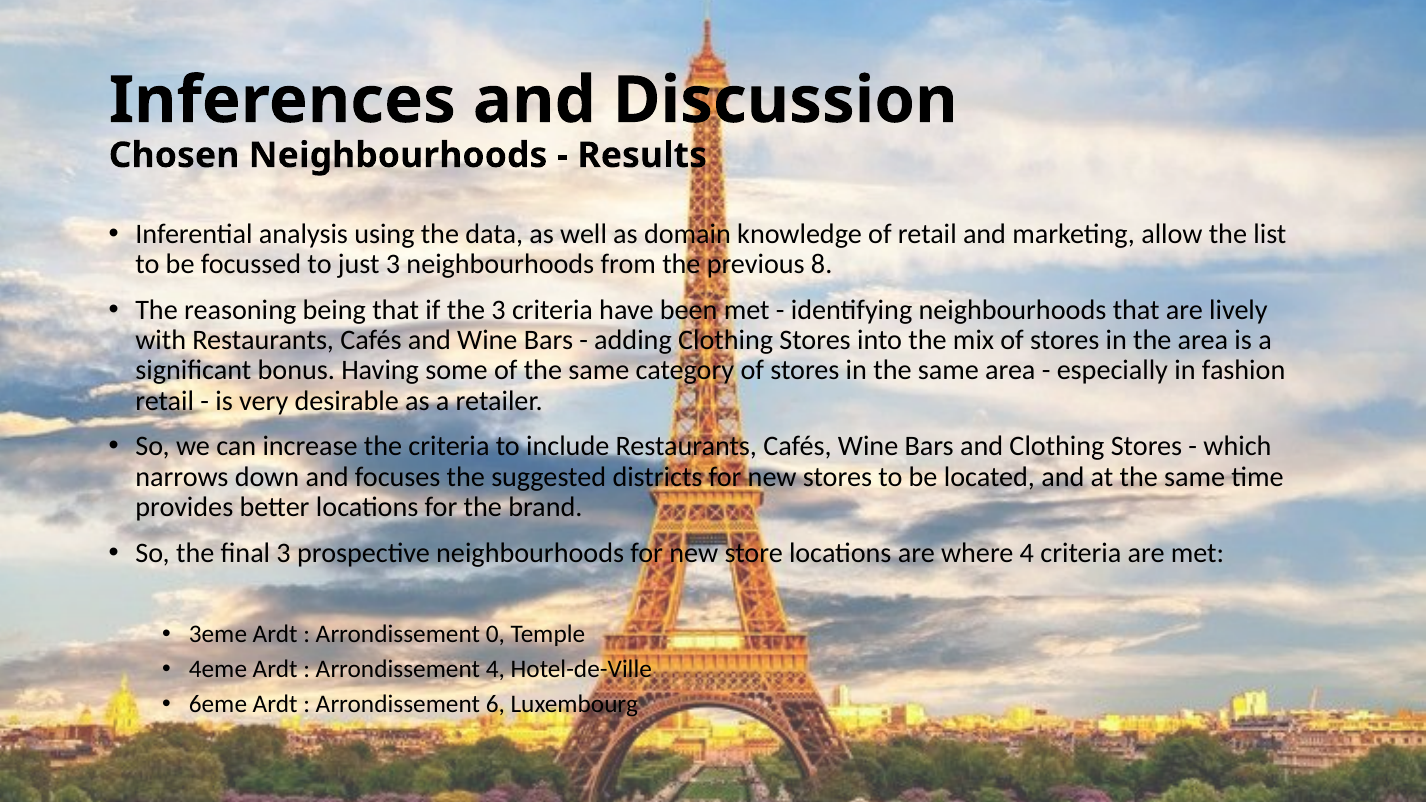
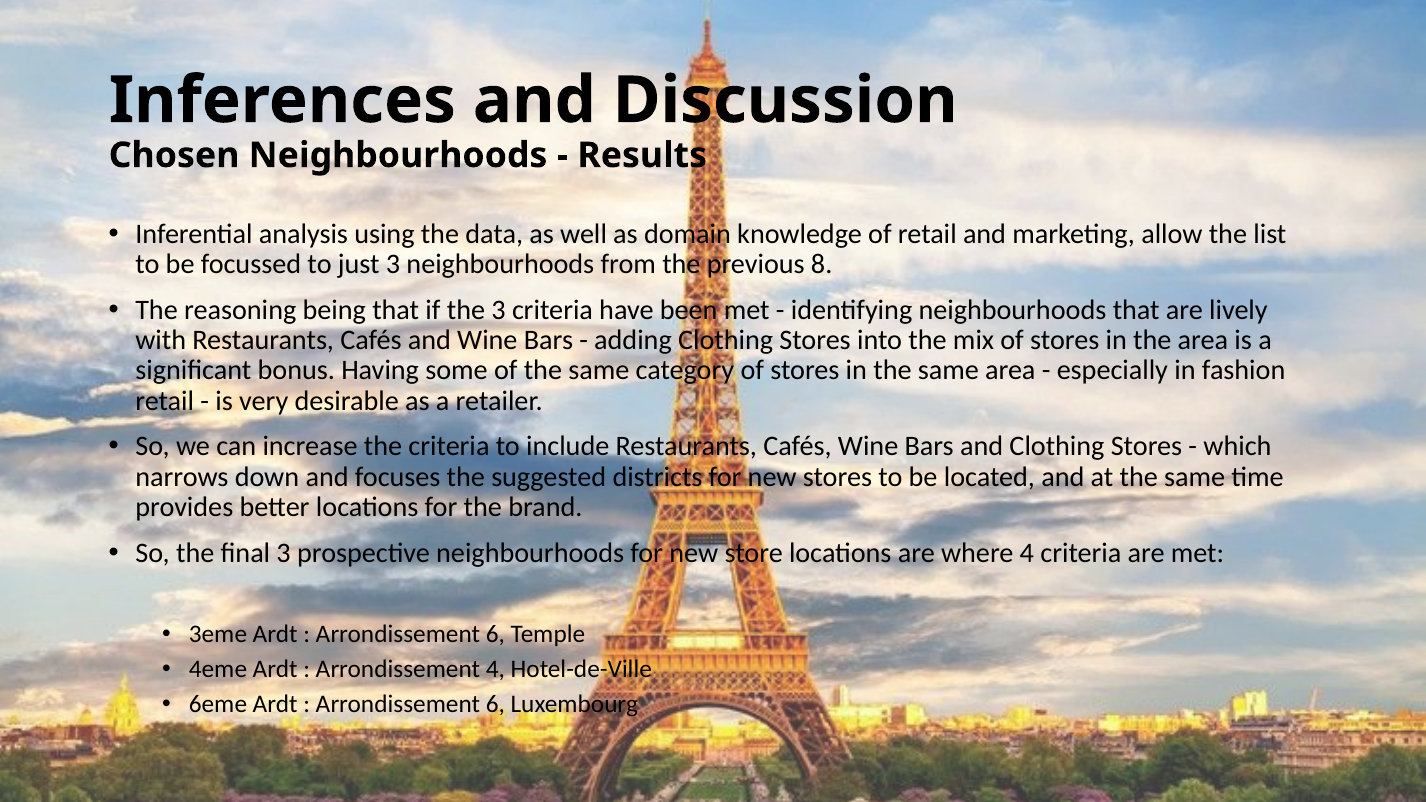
0 at (495, 635): 0 -> 6
